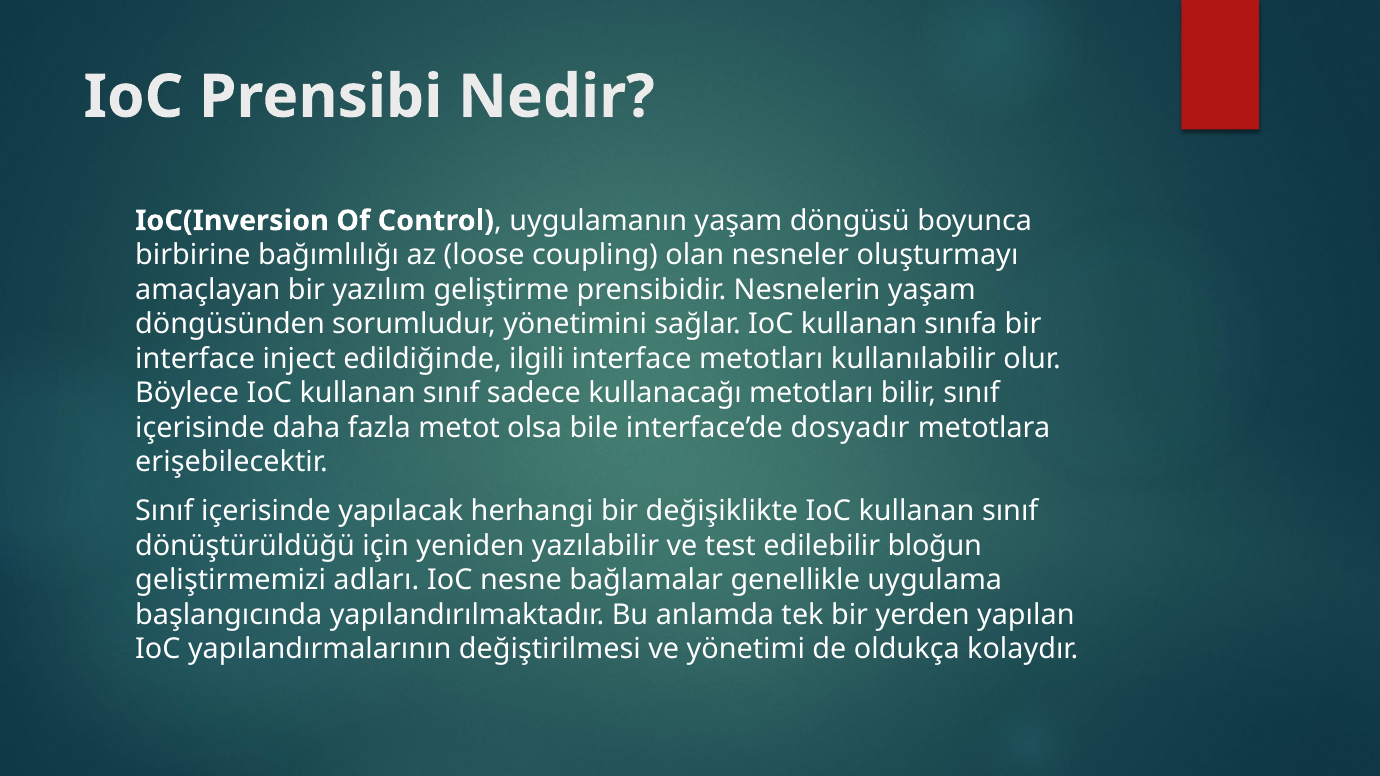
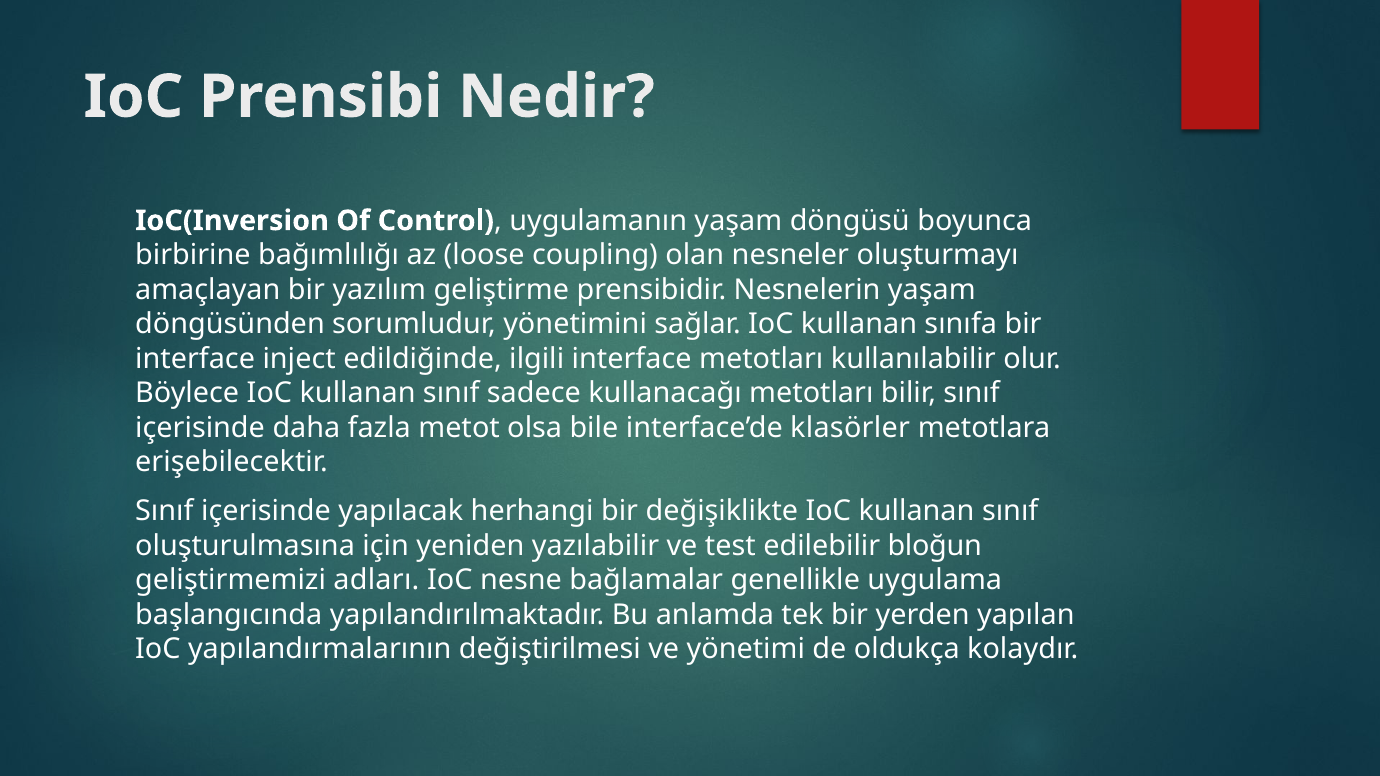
dosyadır: dosyadır -> klasörler
dönüştürüldüğü: dönüştürüldüğü -> oluşturulmasına
